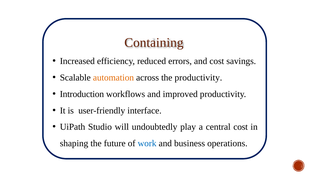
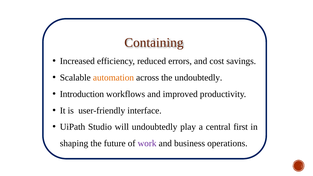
the productivity: productivity -> undoubtedly
central cost: cost -> first
work colour: blue -> purple
